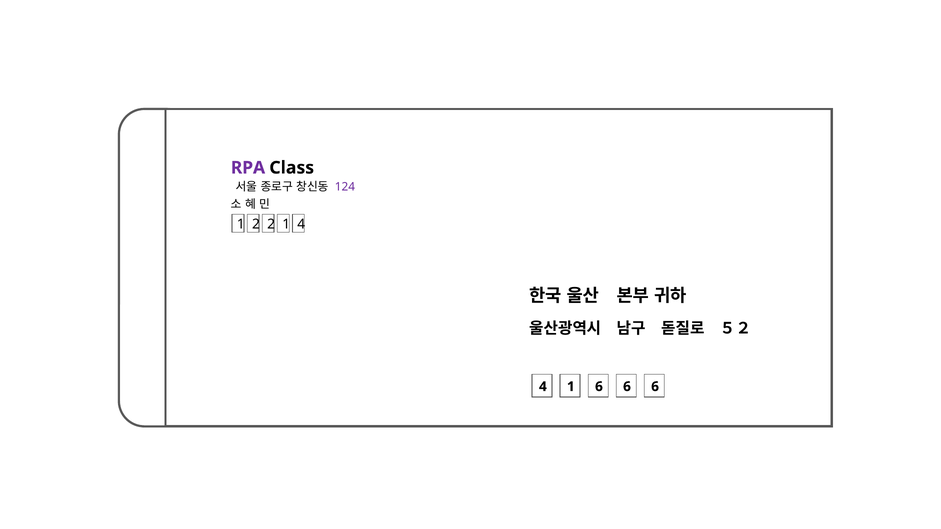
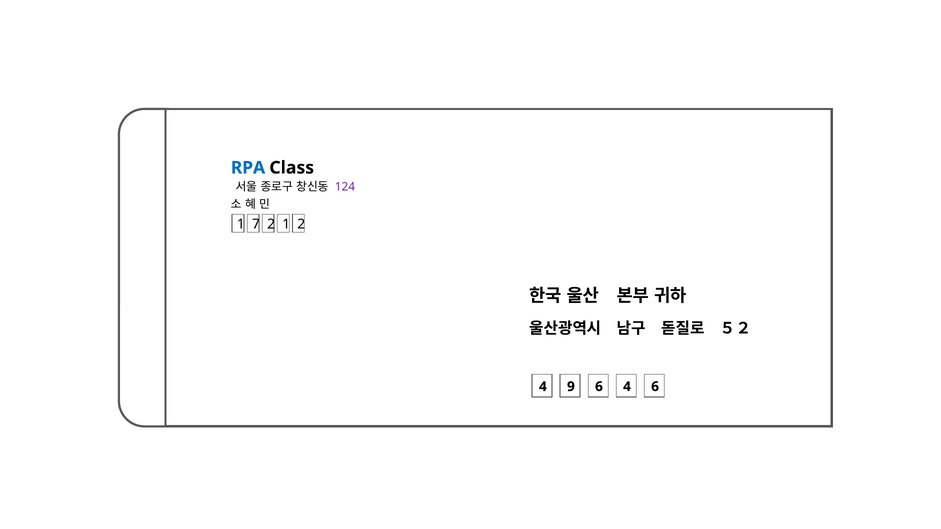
RPA colour: purple -> blue
1 2: 2 -> 7
1 4: 4 -> 2
4 1: 1 -> 9
6 at (627, 387): 6 -> 4
